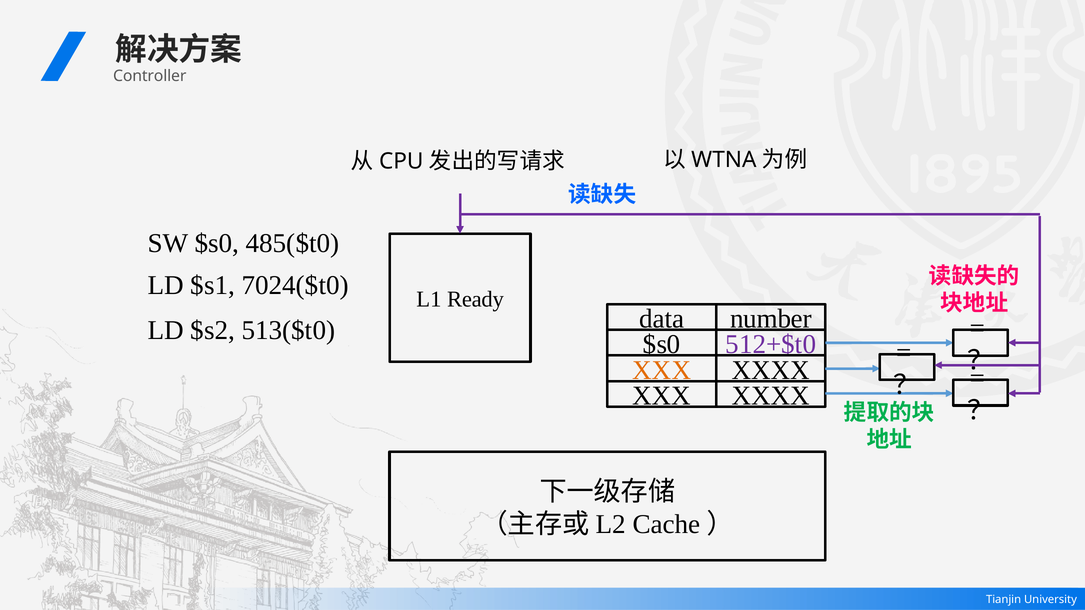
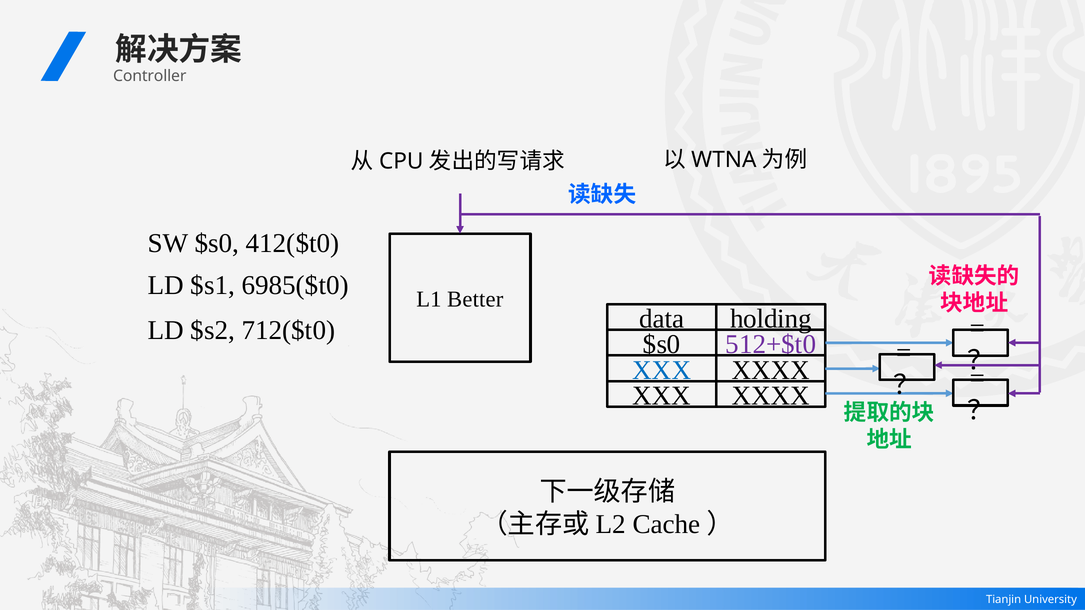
485($t0: 485($t0 -> 412($t0
7024($t0: 7024($t0 -> 6985($t0
Ready: Ready -> Better
number: number -> holding
513($t0: 513($t0 -> 712($t0
XXX at (662, 370) colour: orange -> blue
